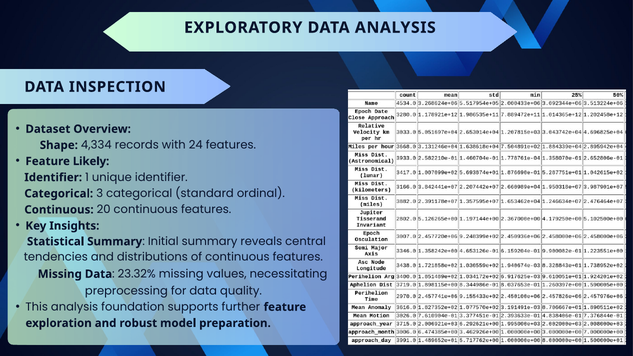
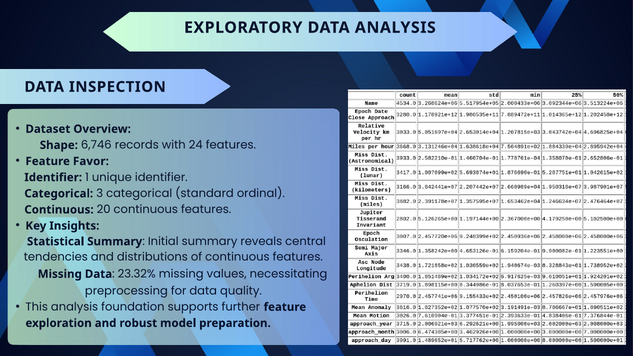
4,334: 4,334 -> 6,746
Likely: Likely -> Favor
